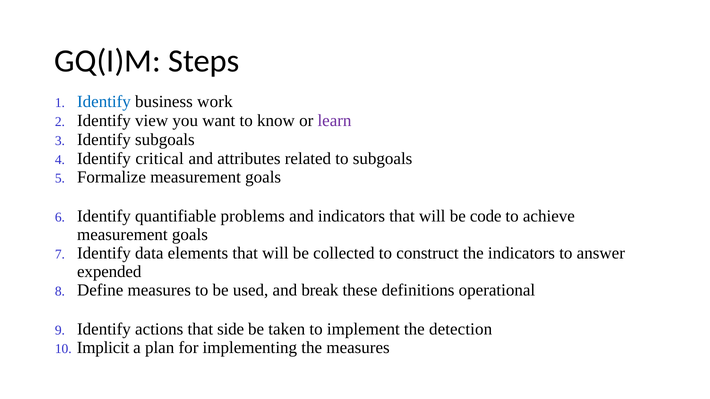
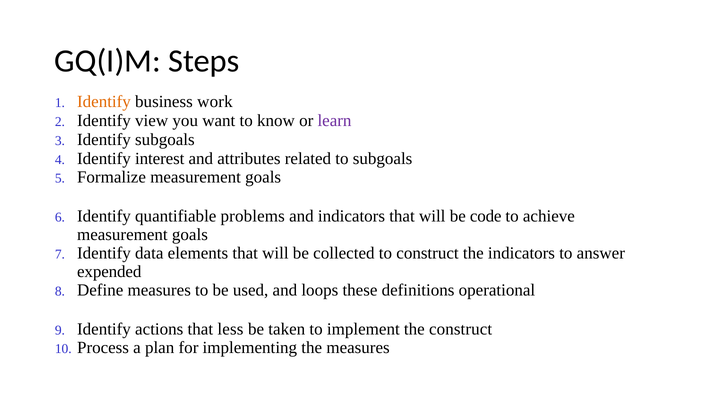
Identify at (104, 102) colour: blue -> orange
critical: critical -> interest
break: break -> loops
side: side -> less
the detection: detection -> construct
Implicit: Implicit -> Process
